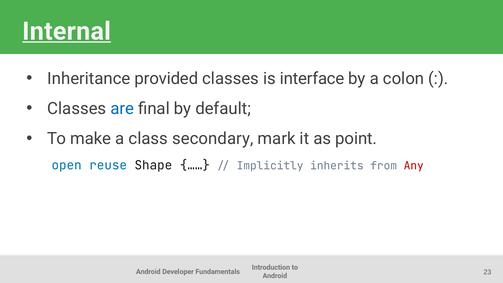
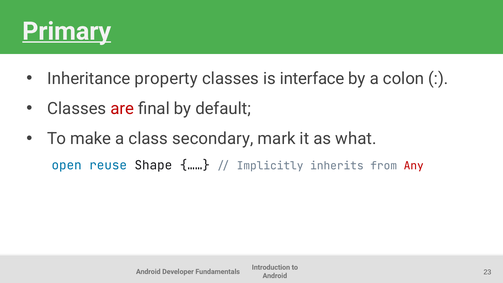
Internal: Internal -> Primary
provided: provided -> property
are colour: blue -> red
point: point -> what
